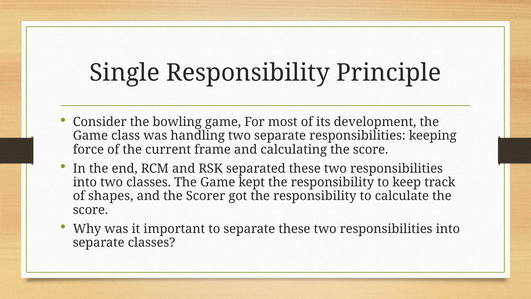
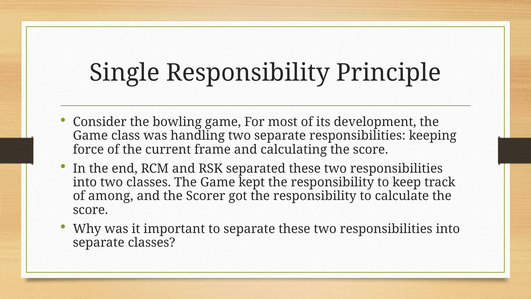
shapes: shapes -> among
